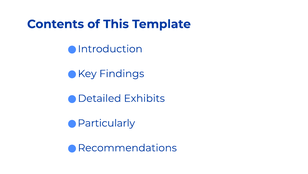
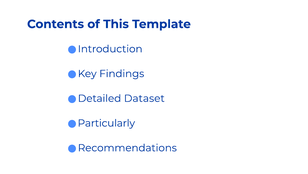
Exhibits: Exhibits -> Dataset
